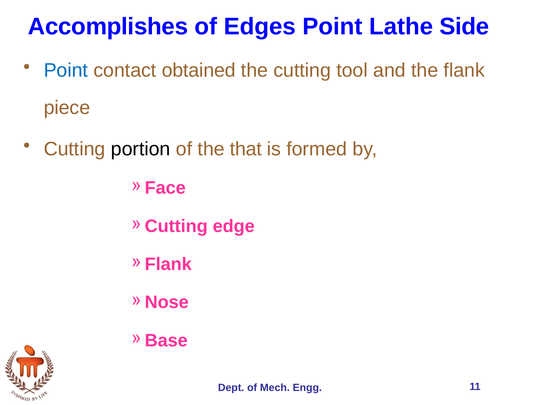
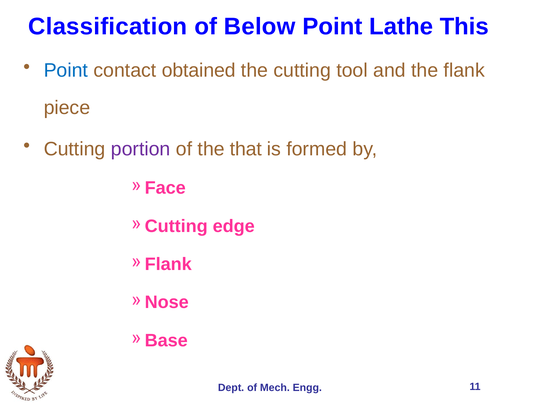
Accomplishes: Accomplishes -> Classification
Edges: Edges -> Below
Side: Side -> This
portion colour: black -> purple
